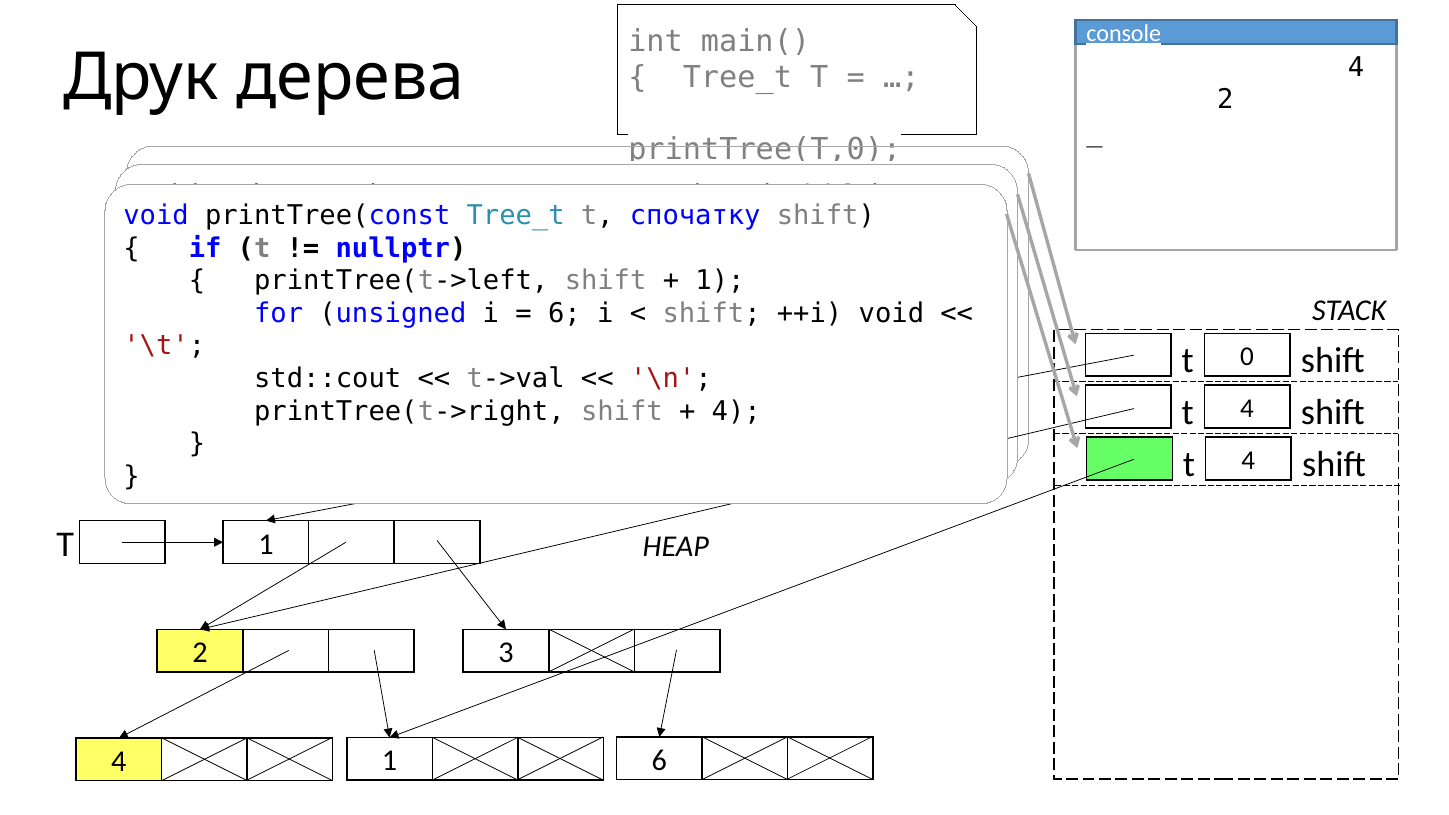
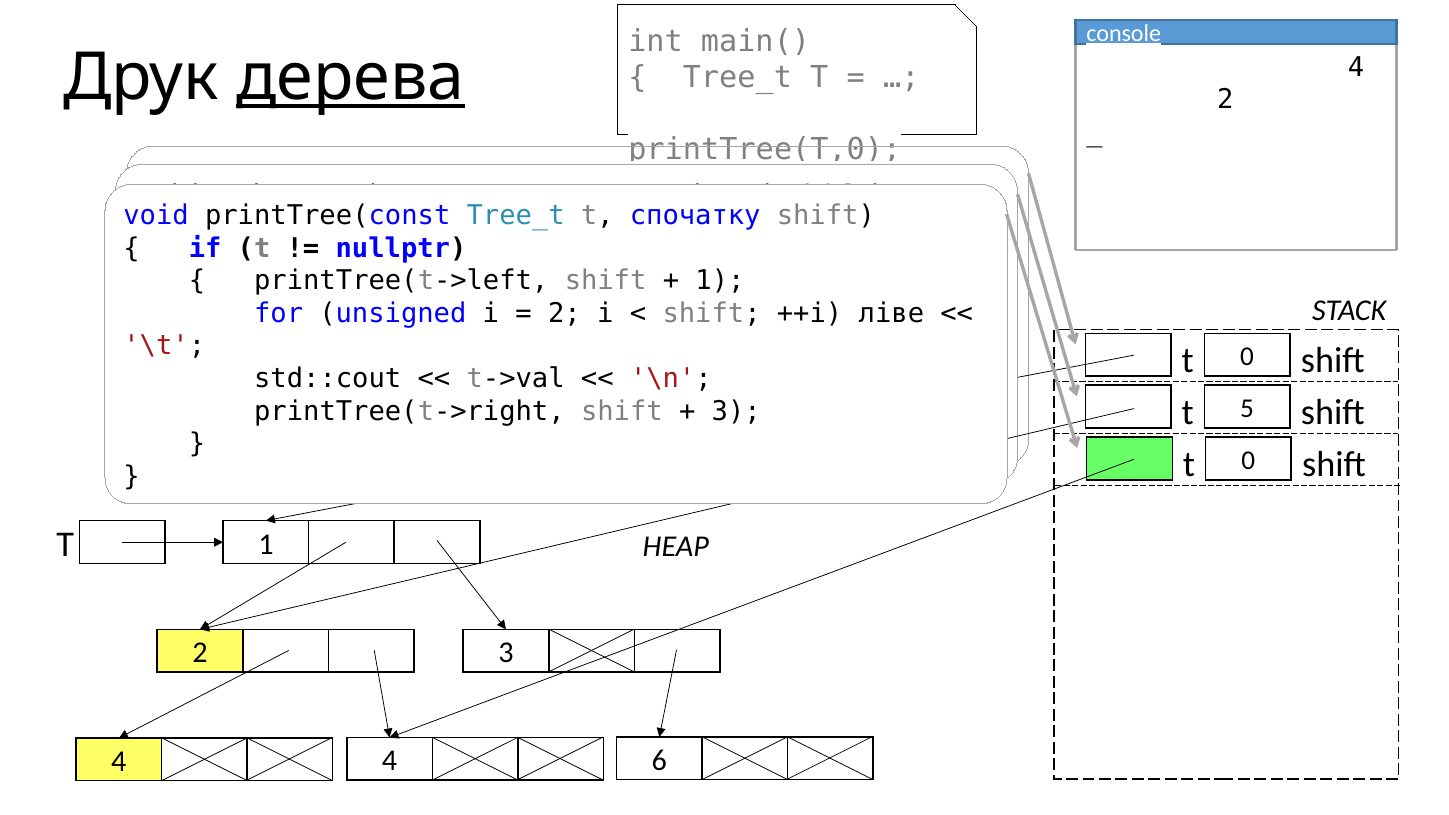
дерева underline: none -> present
6 at (564, 313): 6 -> 2
++i void: void -> ліве
4 at (1247, 408): 4 -> 5
4 at (736, 411): 4 -> 3
4 at (1248, 460): 4 -> 0
4 1: 1 -> 4
